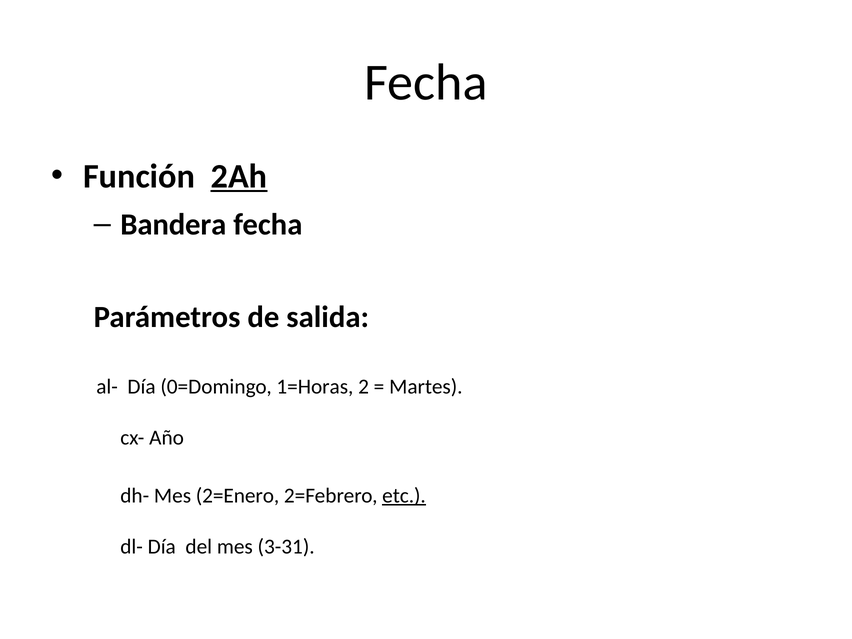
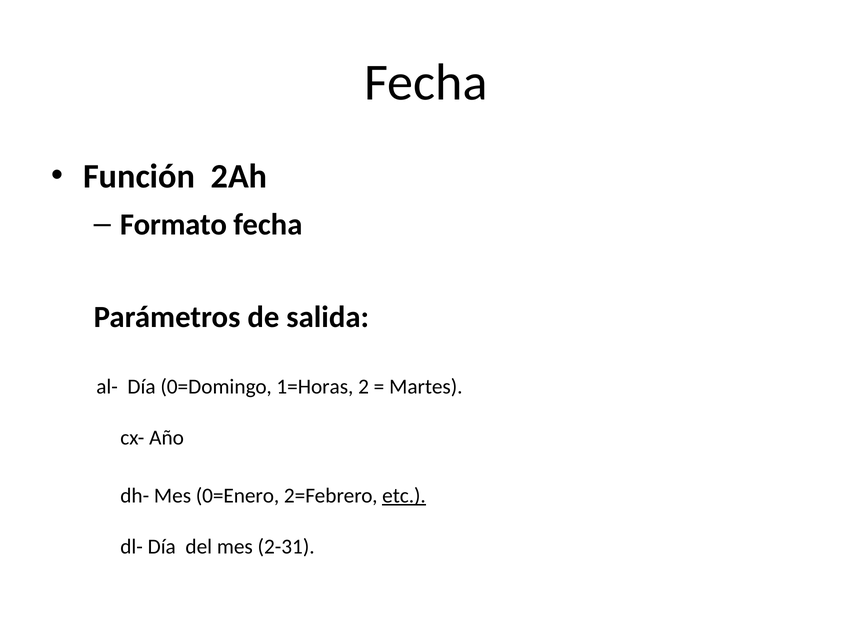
2Ah underline: present -> none
Bandera: Bandera -> Formato
2=Enero: 2=Enero -> 0=Enero
3-31: 3-31 -> 2-31
